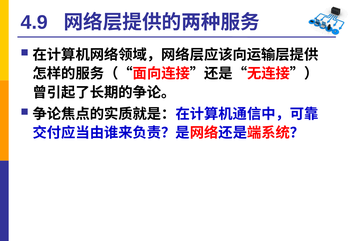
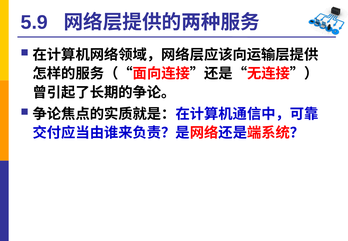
4.9: 4.9 -> 5.9
